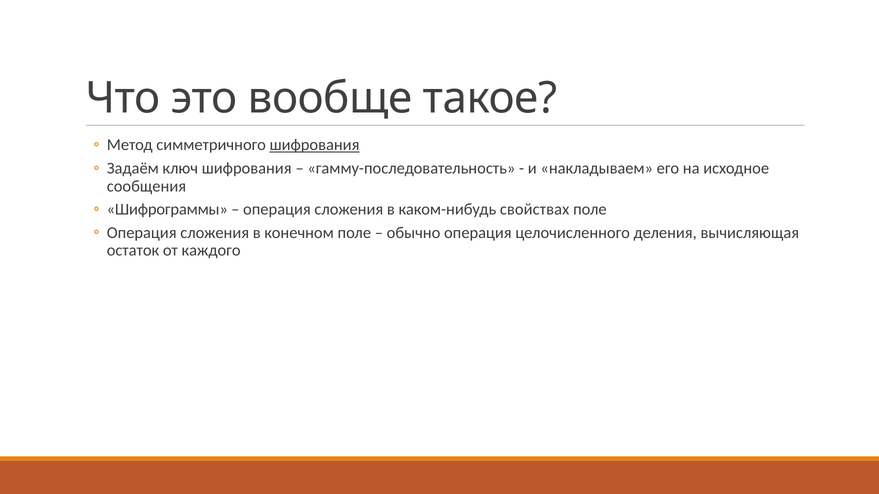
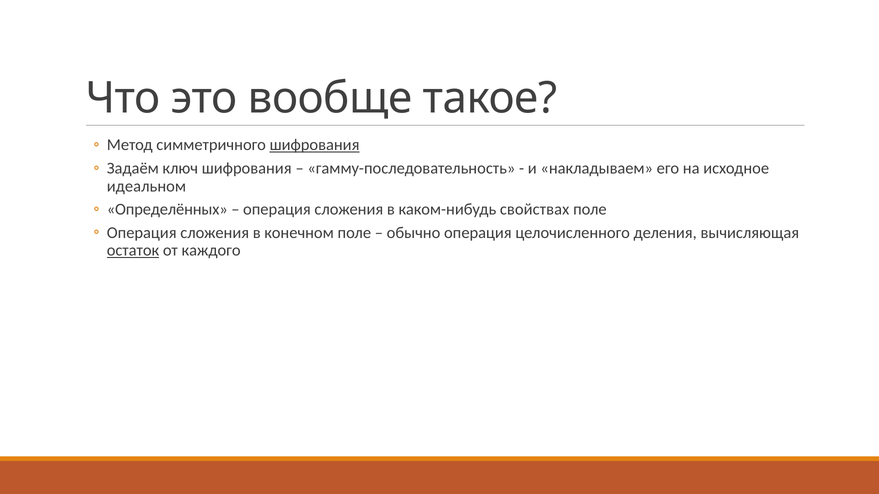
сообщения: сообщения -> идеальном
Шифрограммы: Шифрограммы -> Определённых
остаток underline: none -> present
